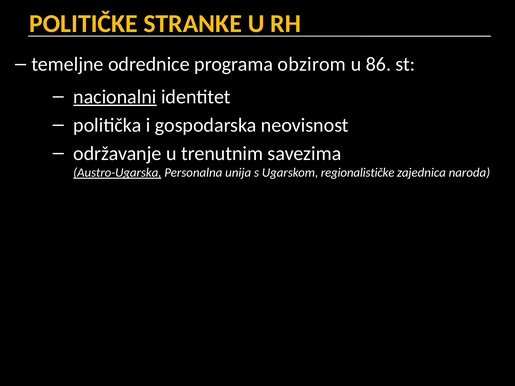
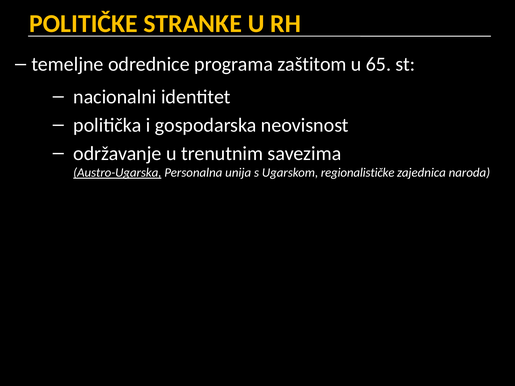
obzirom: obzirom -> zaštitom
86: 86 -> 65
nacionalni underline: present -> none
